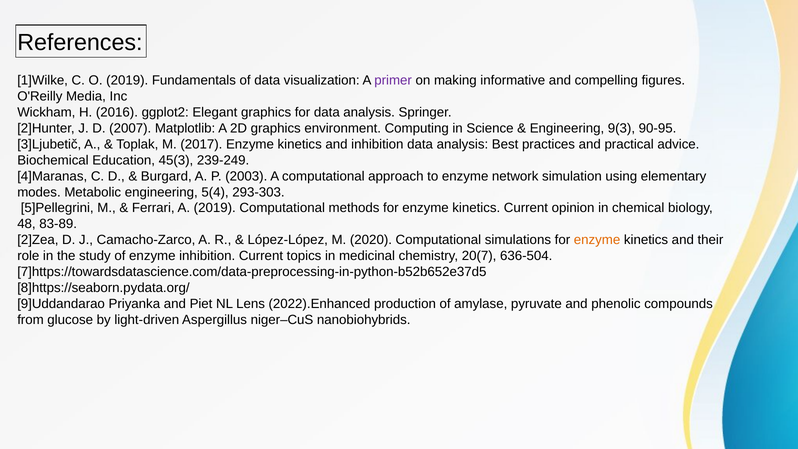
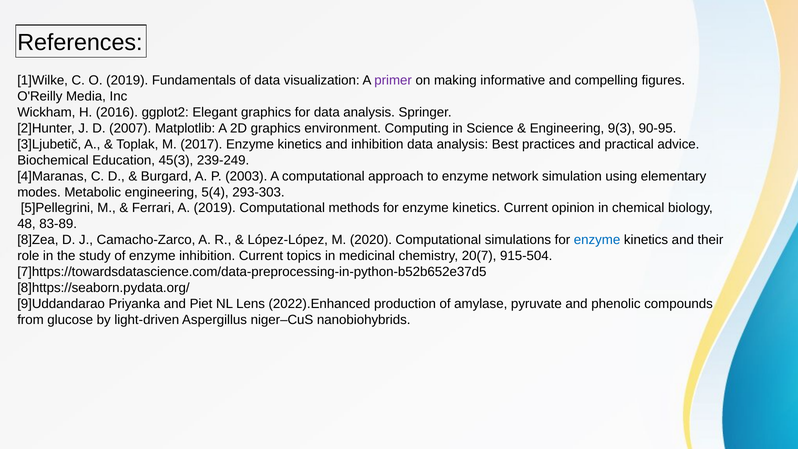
2]Zea: 2]Zea -> 8]Zea
enzyme at (597, 240) colour: orange -> blue
636-504: 636-504 -> 915-504
